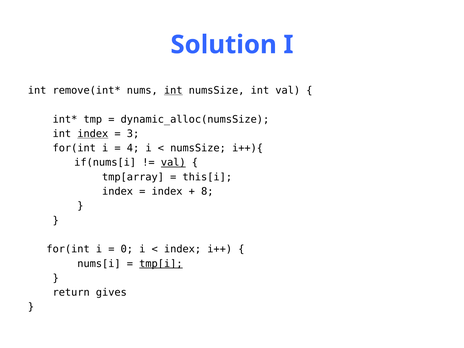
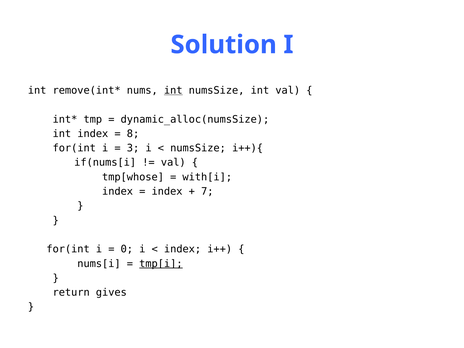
index at (93, 134) underline: present -> none
3: 3 -> 8
4: 4 -> 3
val at (173, 163) underline: present -> none
tmp[array: tmp[array -> tmp[whose
this[i: this[i -> with[i
8: 8 -> 7
